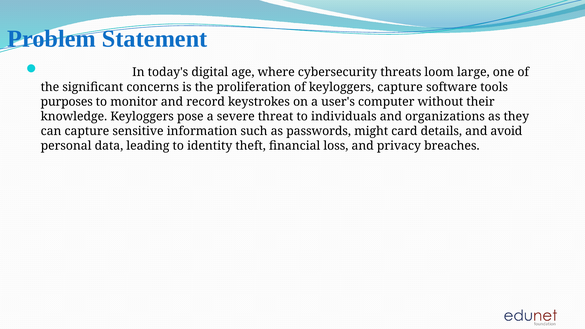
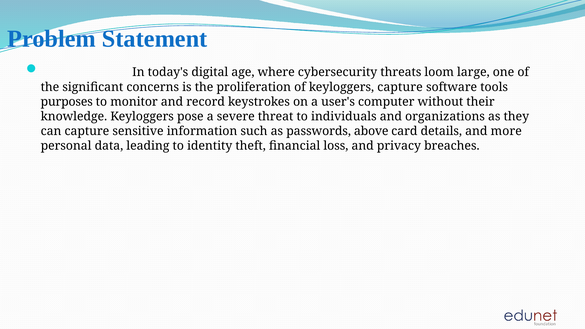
might: might -> above
avoid: avoid -> more
